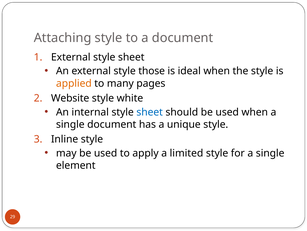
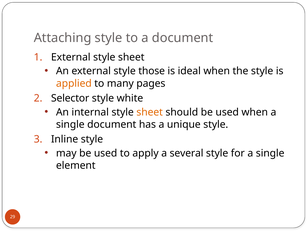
Website: Website -> Selector
sheet at (150, 112) colour: blue -> orange
limited: limited -> several
